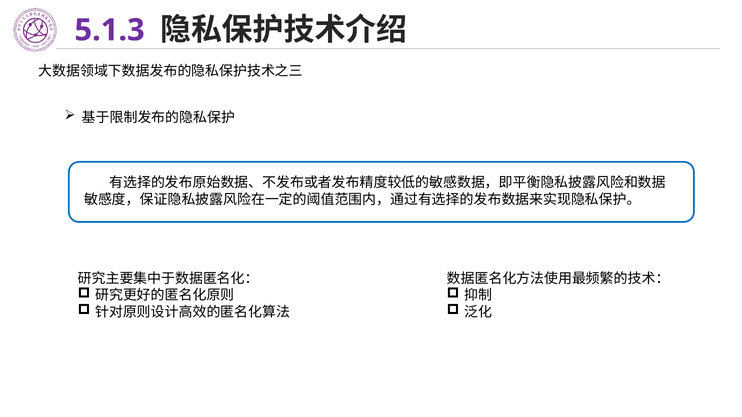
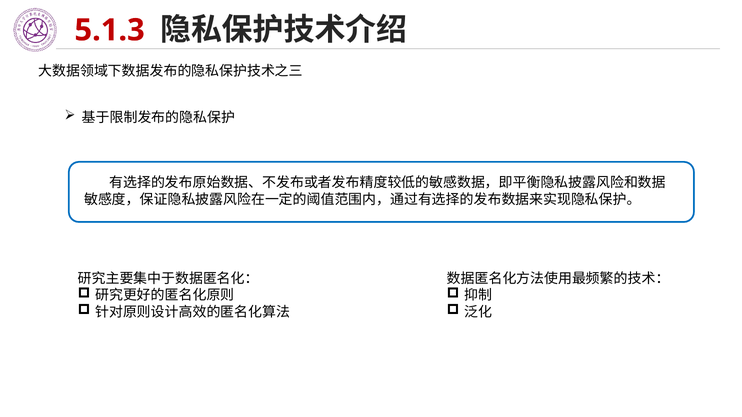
5.1.3 colour: purple -> red
